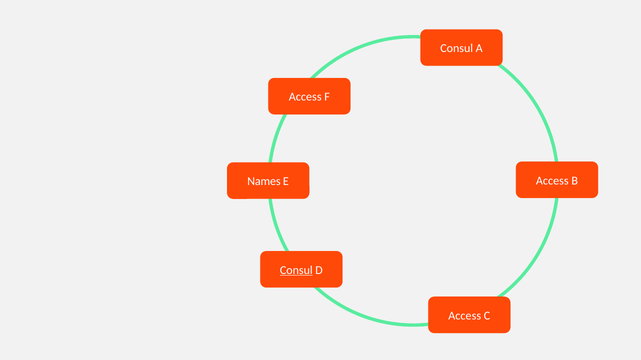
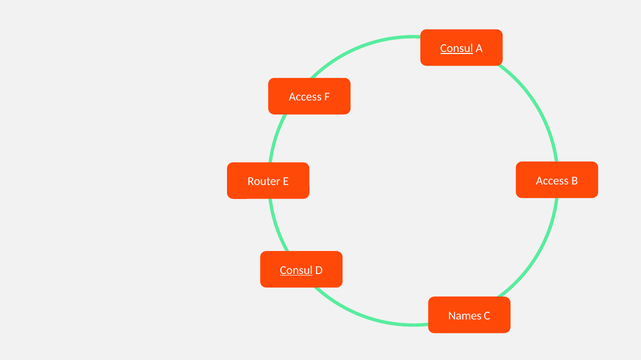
Consul at (457, 48) underline: none -> present
Names: Names -> Router
Access at (465, 316): Access -> Names
